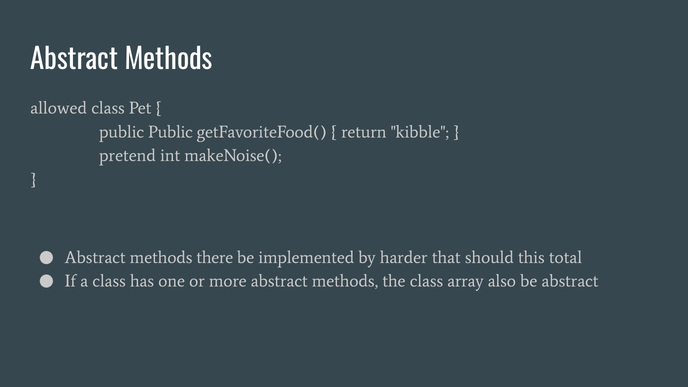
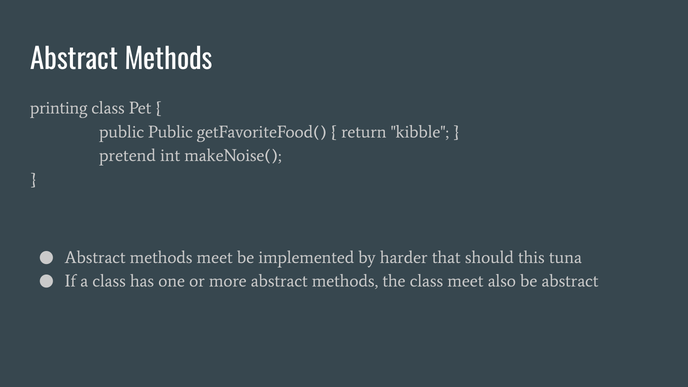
allowed: allowed -> printing
methods there: there -> meet
total: total -> tuna
class array: array -> meet
